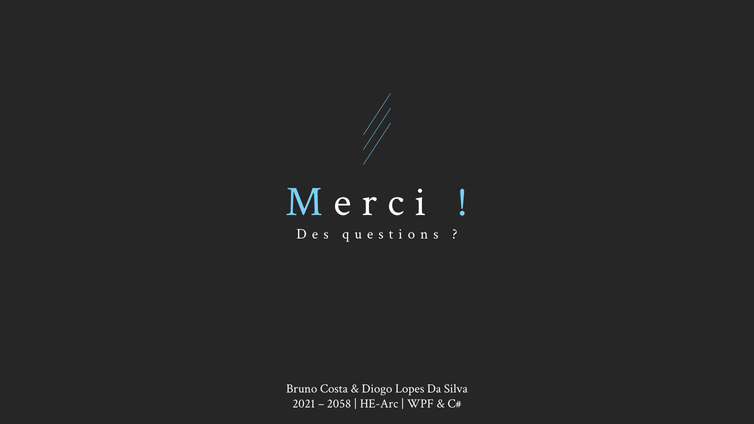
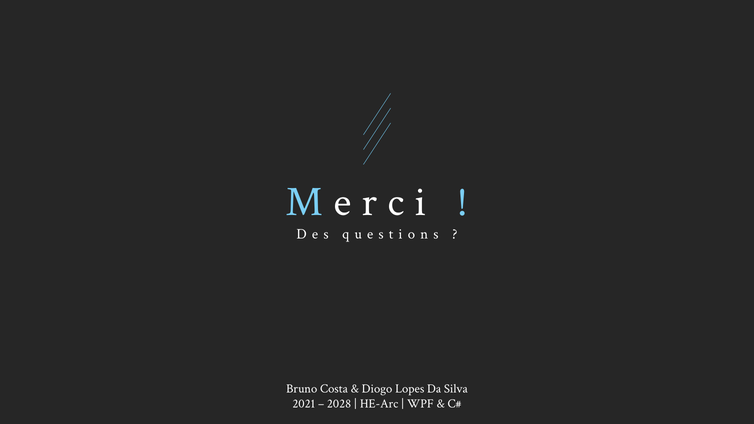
2058: 2058 -> 2028
